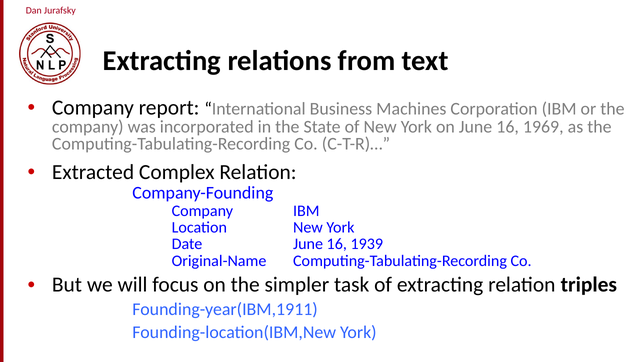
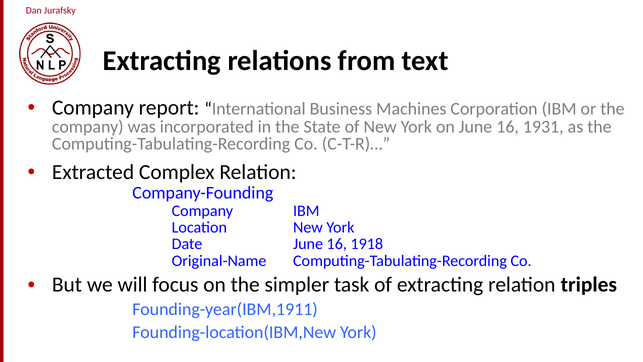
1969: 1969 -> 1931
1939: 1939 -> 1918
